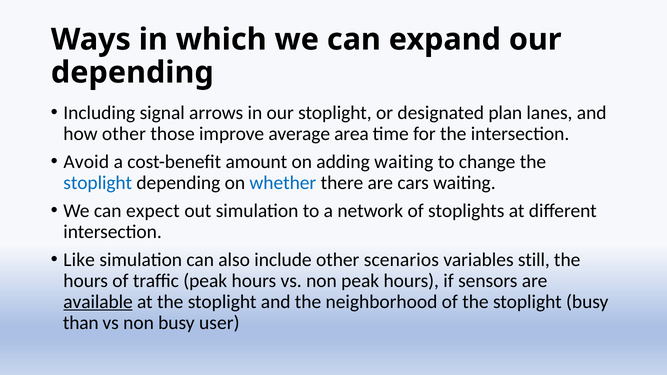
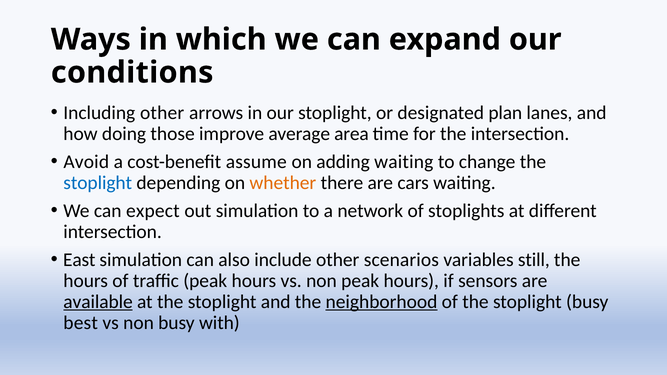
depending at (132, 73): depending -> conditions
Including signal: signal -> other
how other: other -> doing
amount: amount -> assume
whether colour: blue -> orange
Like: Like -> East
neighborhood underline: none -> present
than: than -> best
user: user -> with
